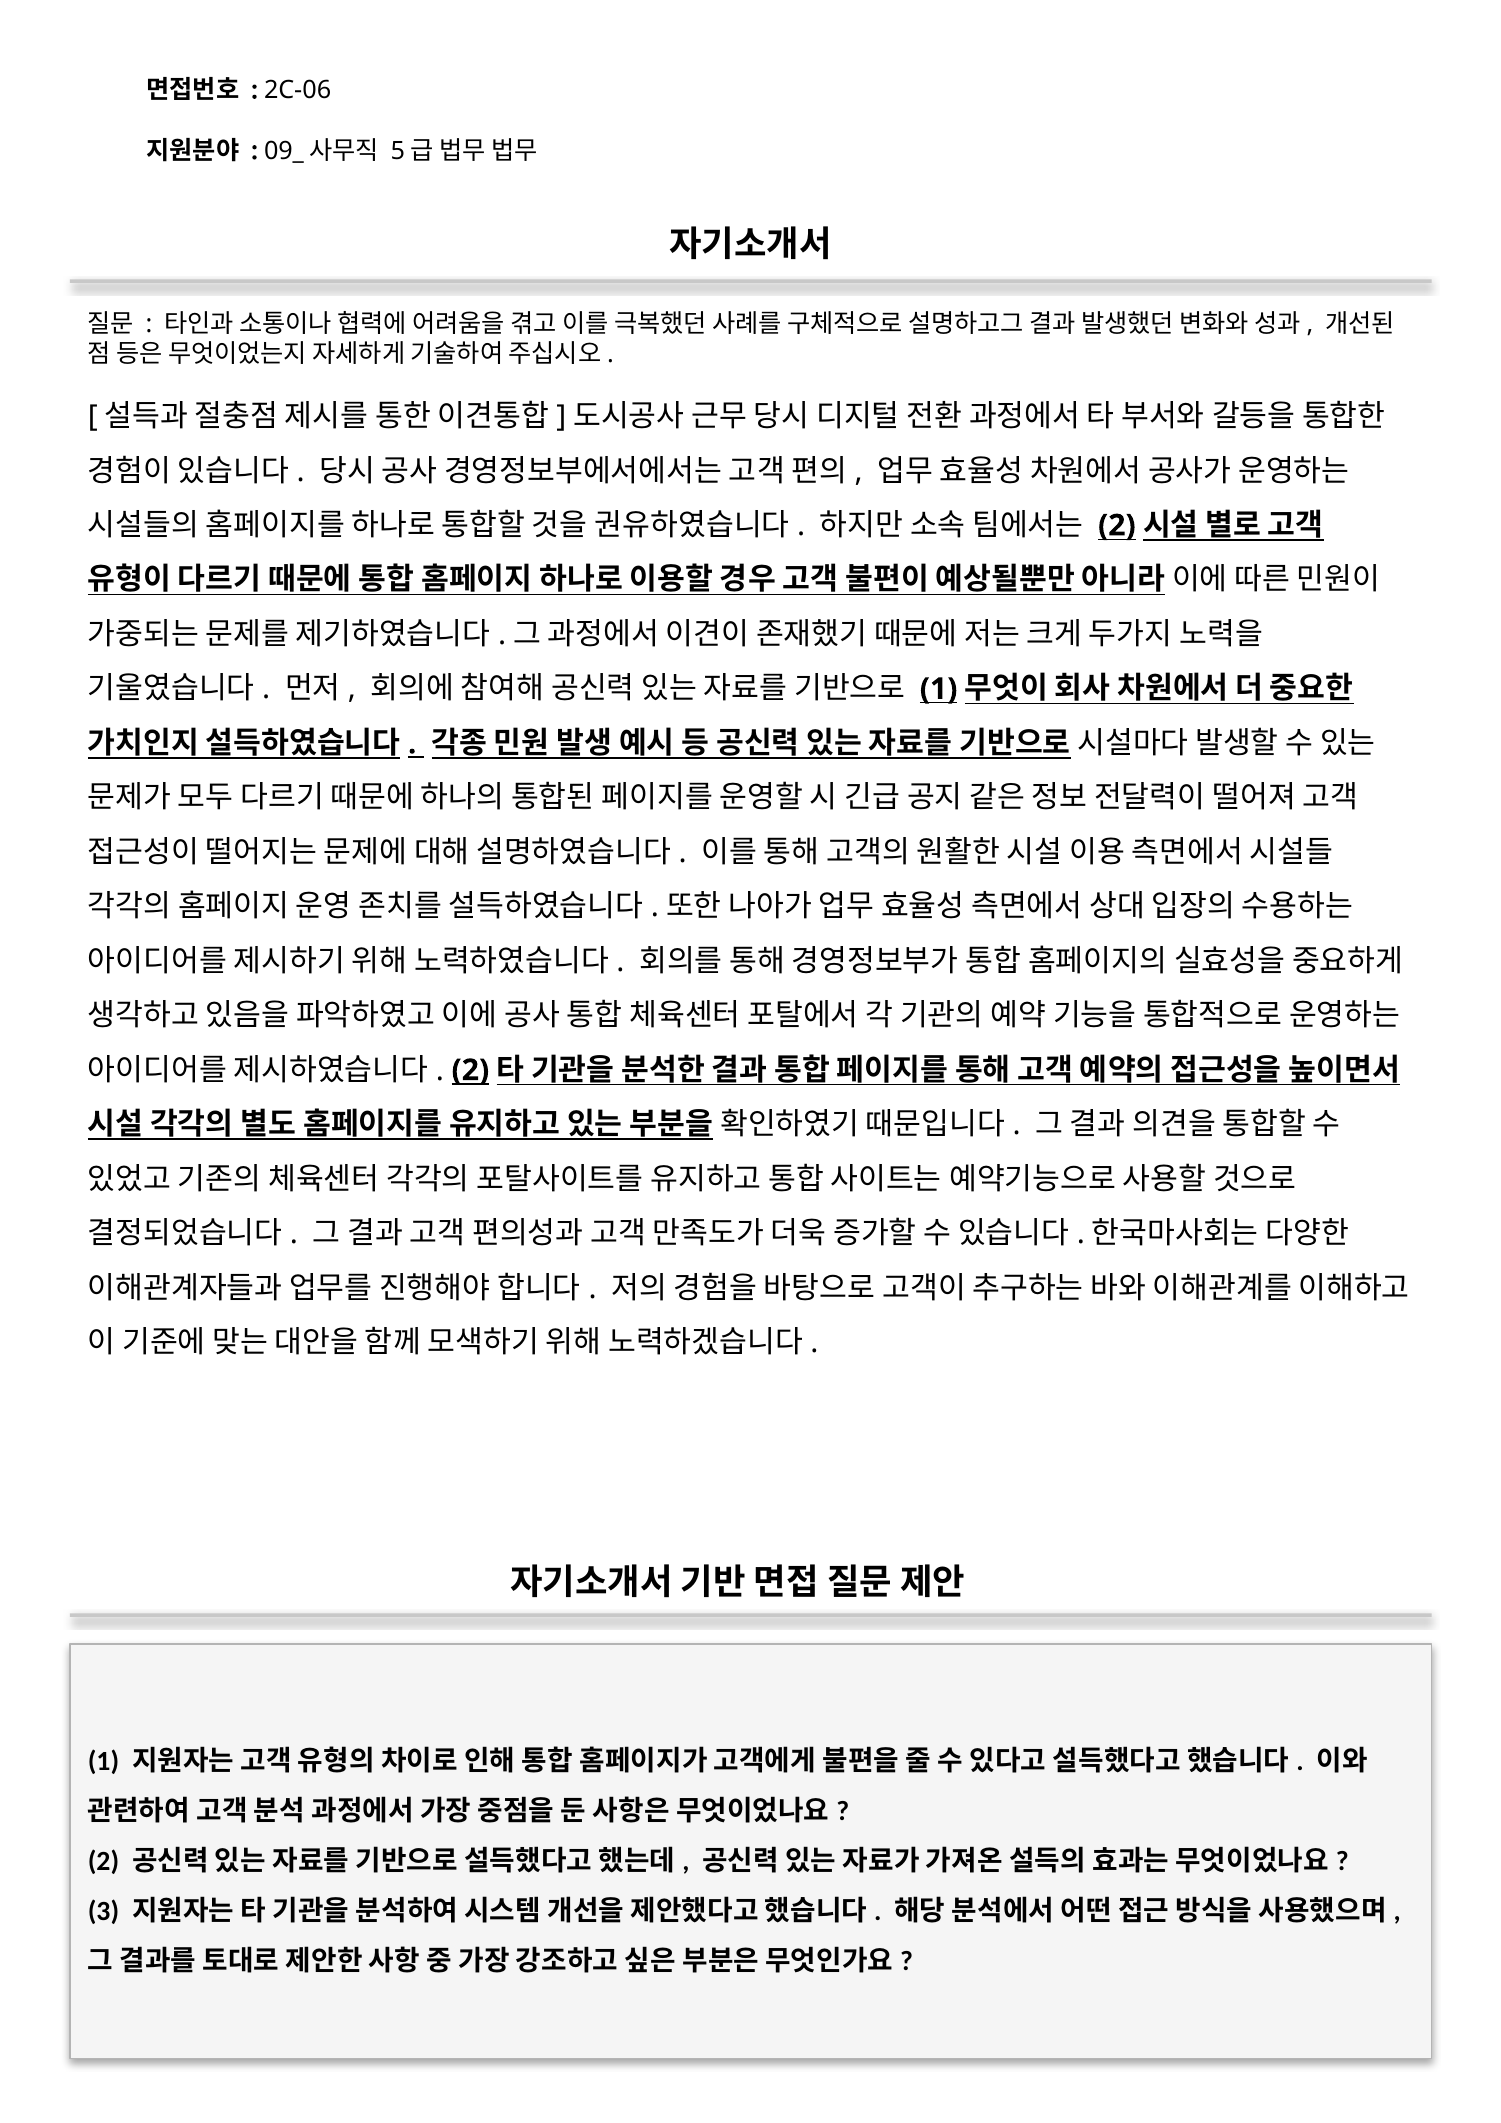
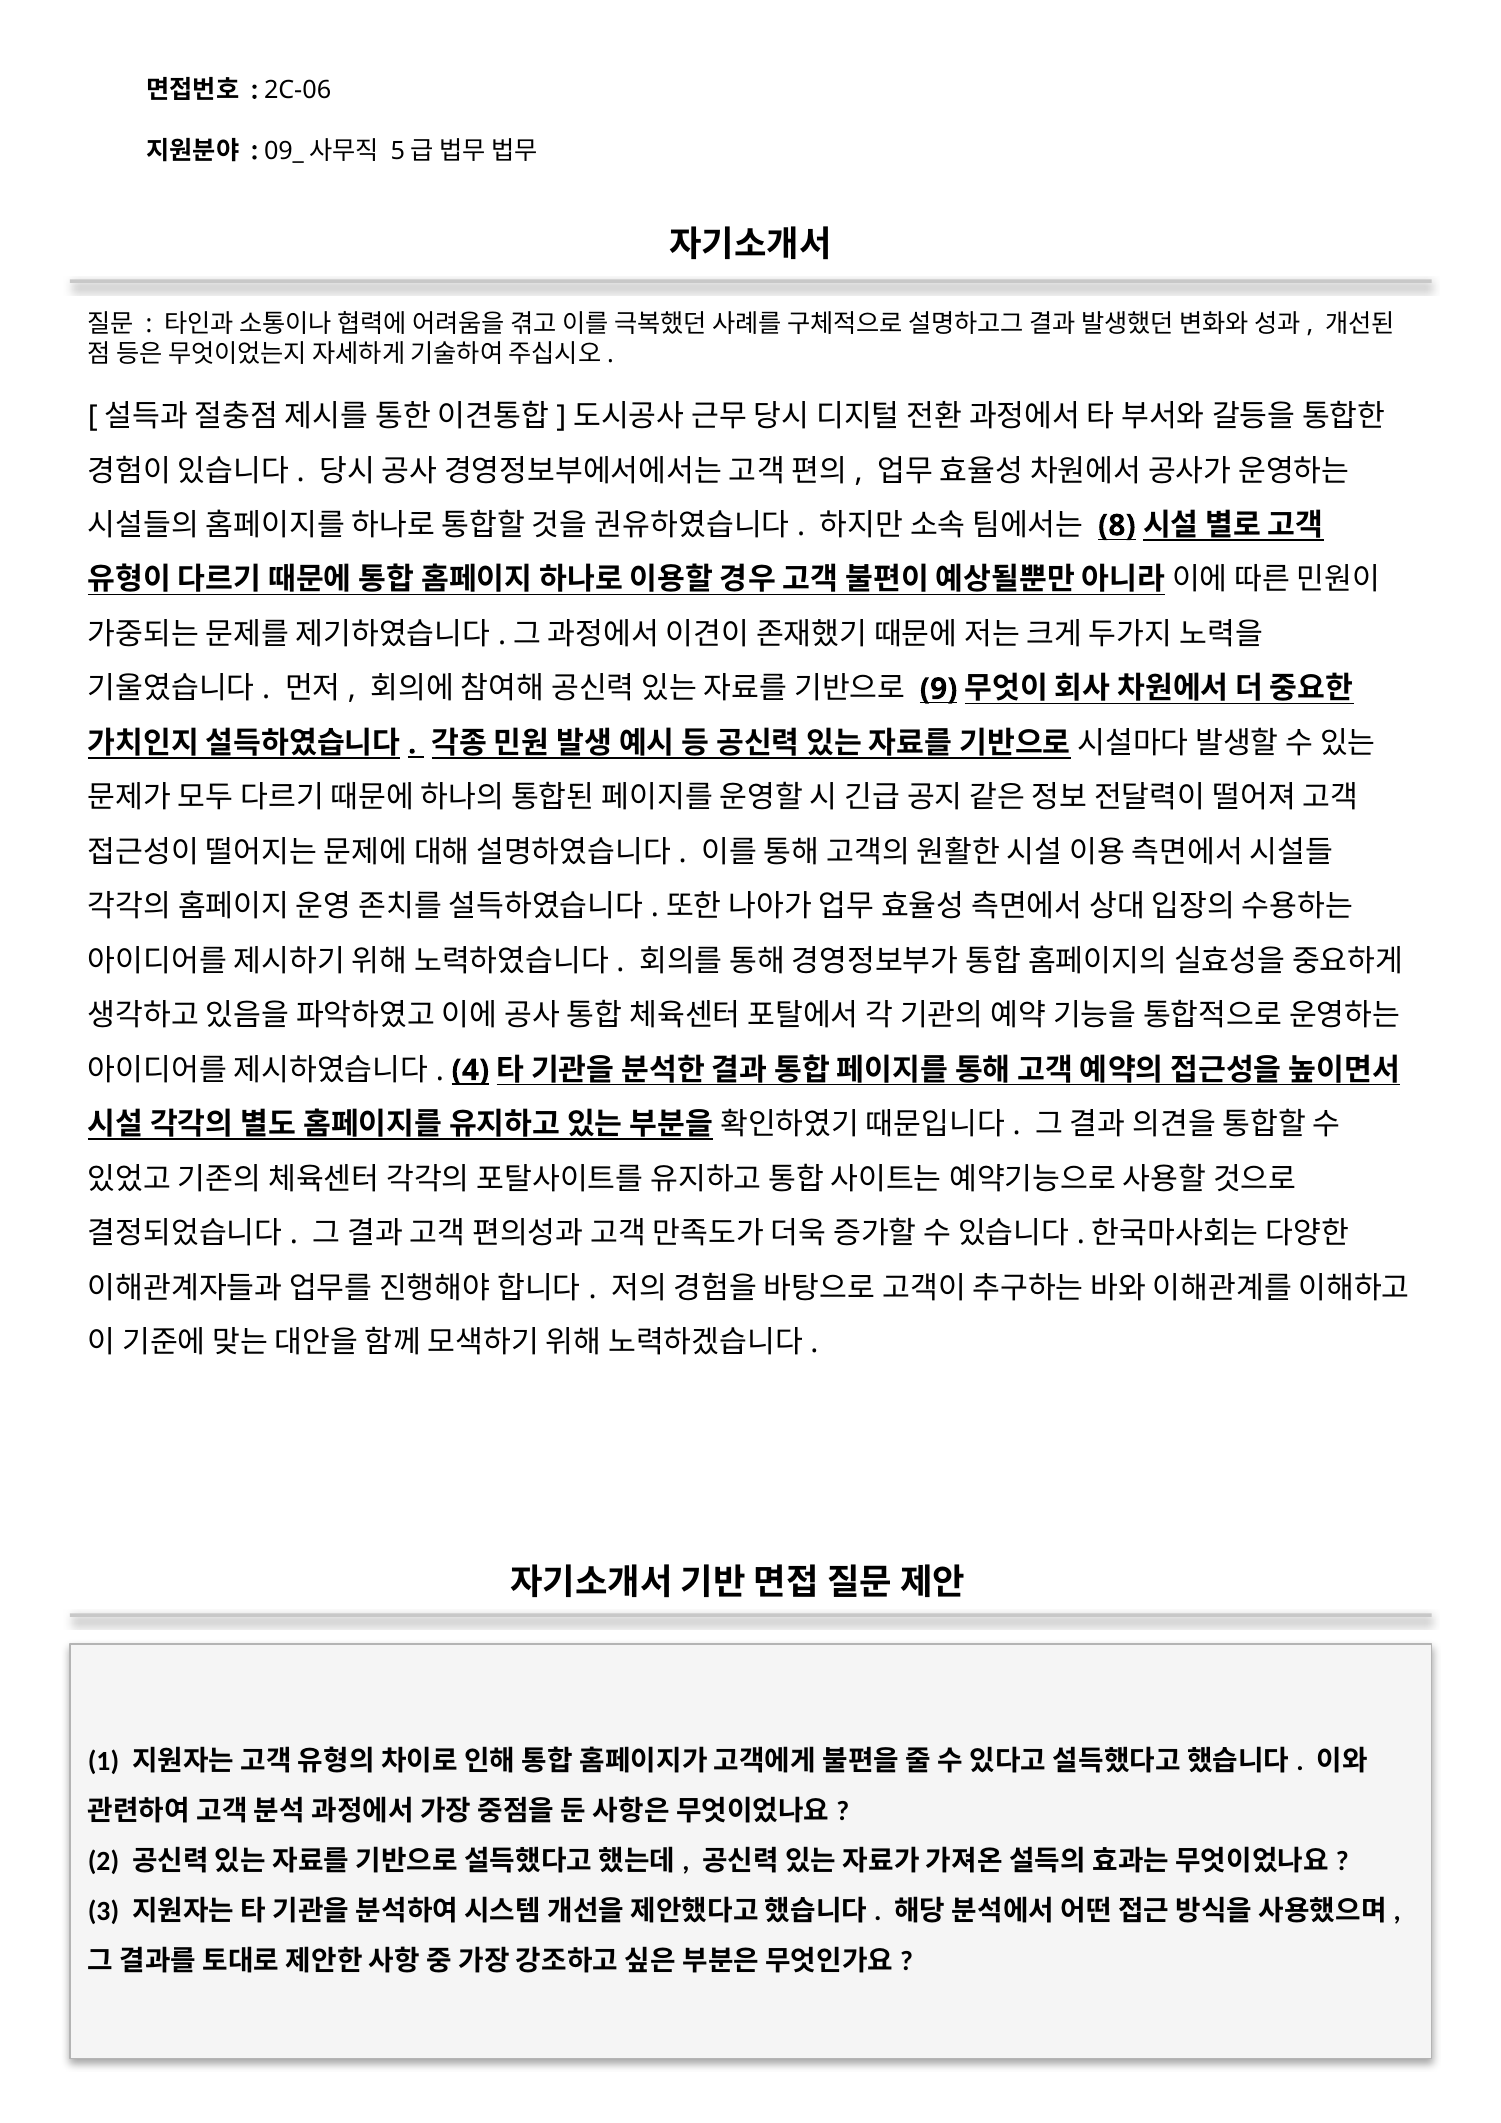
2 at (1117, 525): 2 -> 8
1 at (939, 689): 1 -> 9
2 at (470, 1070): 2 -> 4
